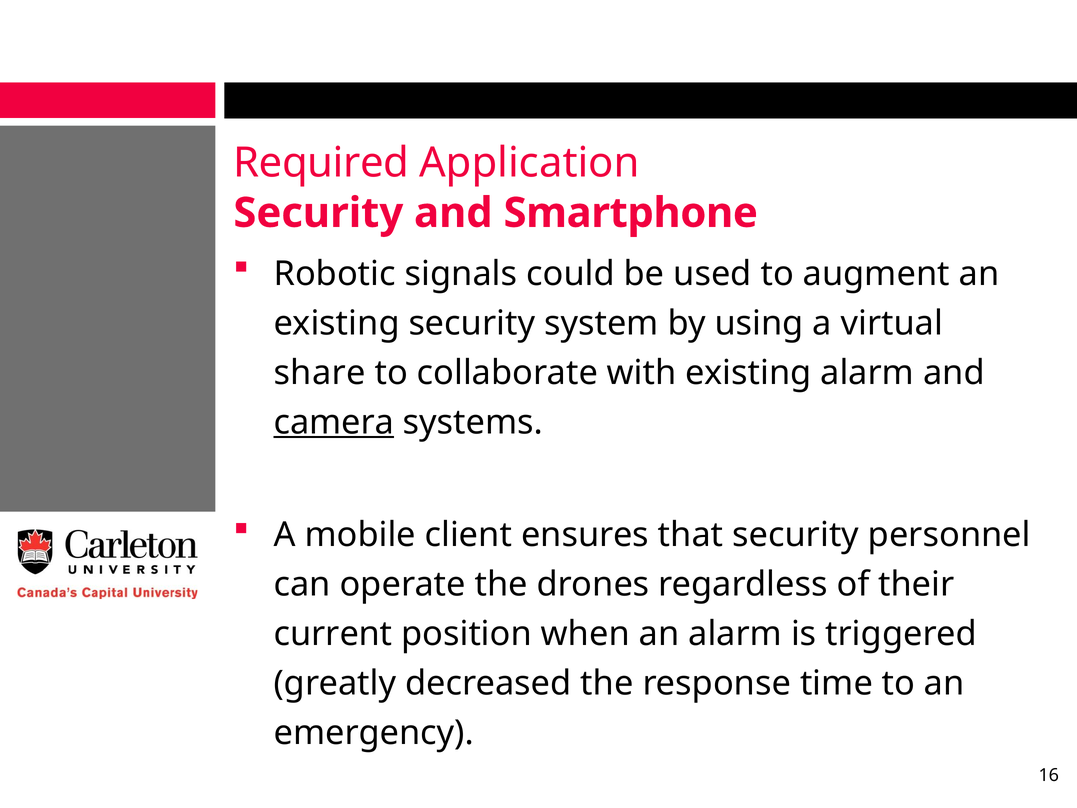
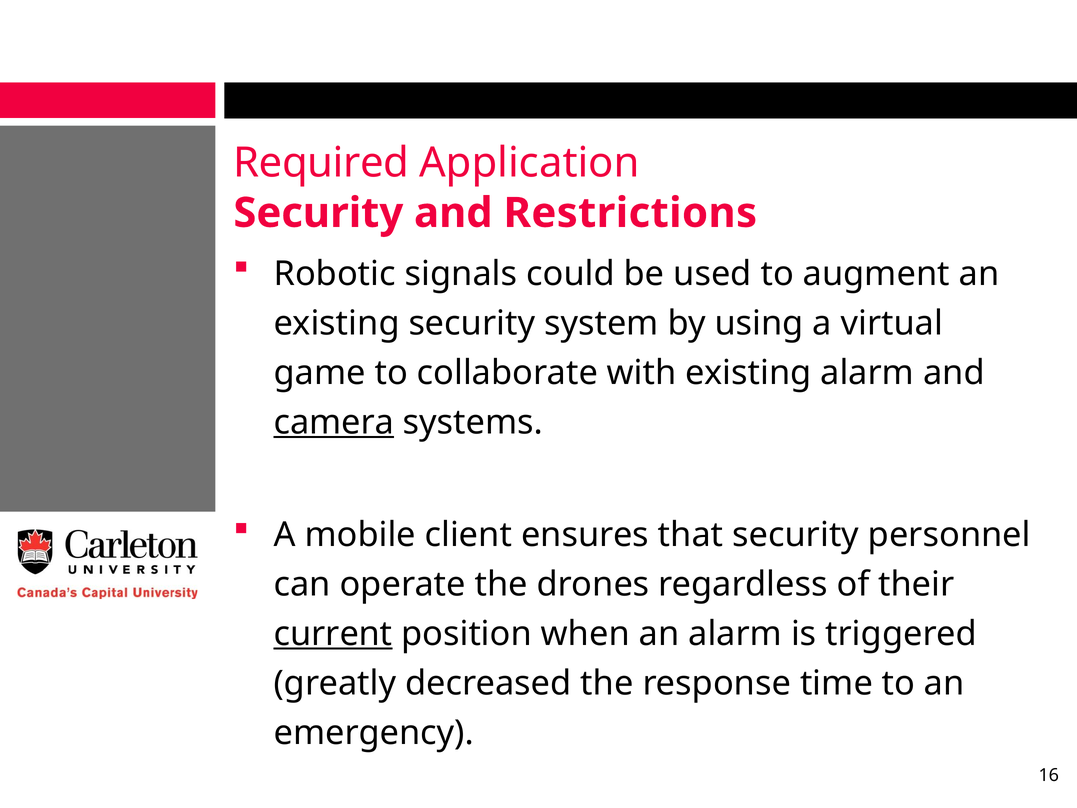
Smartphone: Smartphone -> Restrictions
share: share -> game
current underline: none -> present
